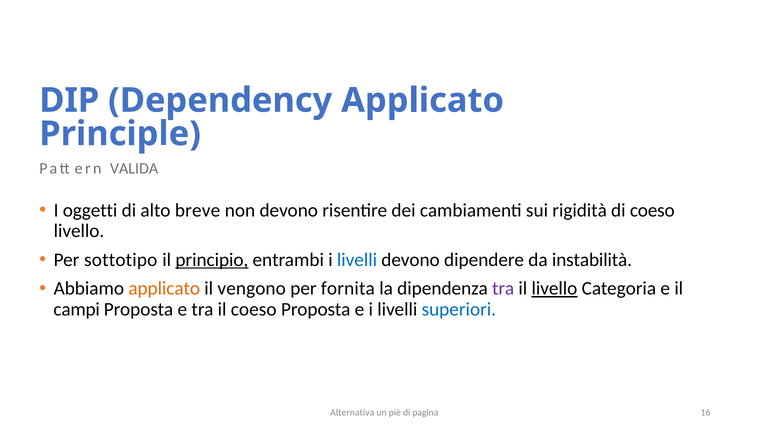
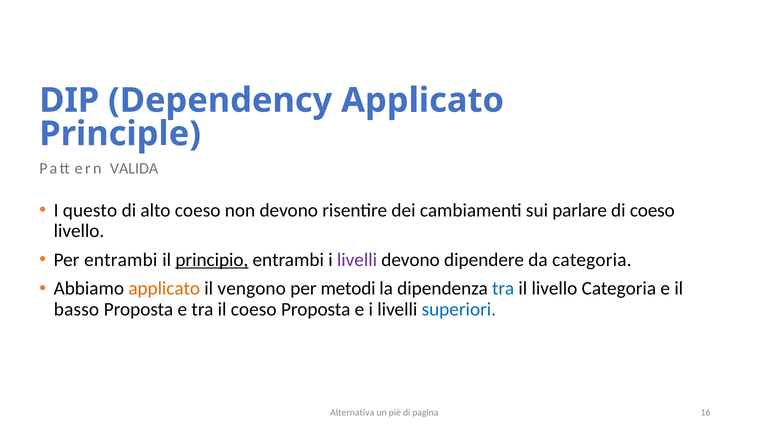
oggetti: oggetti -> questo
alto breve: breve -> coeso
rigidità: rigidità -> parlare
Per sottotipo: sottotipo -> entrambi
livelli at (357, 260) colour: blue -> purple
da instabilità: instabilità -> categoria
fornita: fornita -> metodi
tra at (503, 289) colour: purple -> blue
livello at (554, 289) underline: present -> none
campi: campi -> basso
